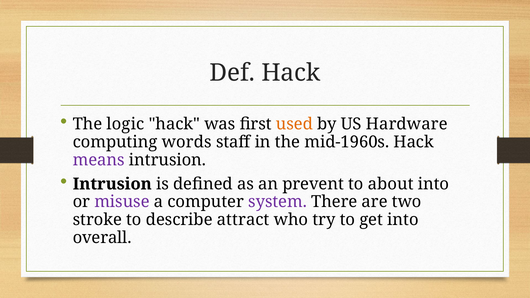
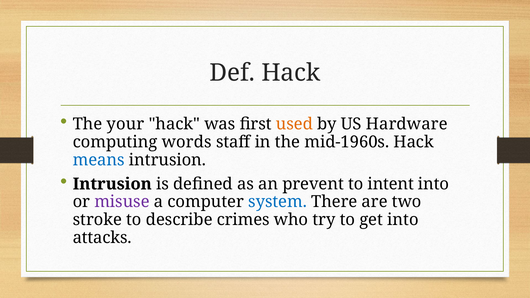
logic: logic -> your
means colour: purple -> blue
about: about -> intent
system colour: purple -> blue
attract: attract -> crimes
overall: overall -> attacks
